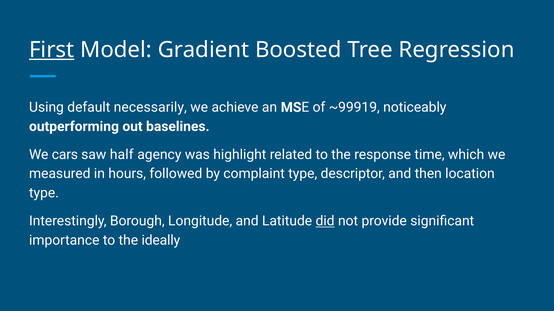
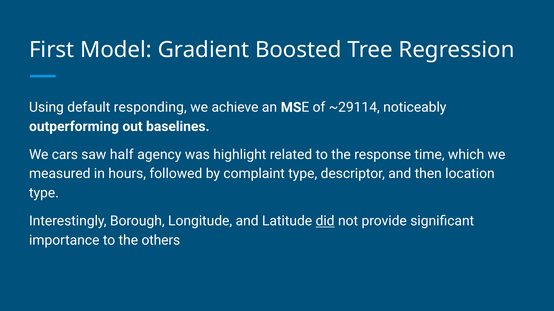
First underline: present -> none
necessarily: necessarily -> responding
~99919: ~99919 -> ~29114
ideally: ideally -> others
